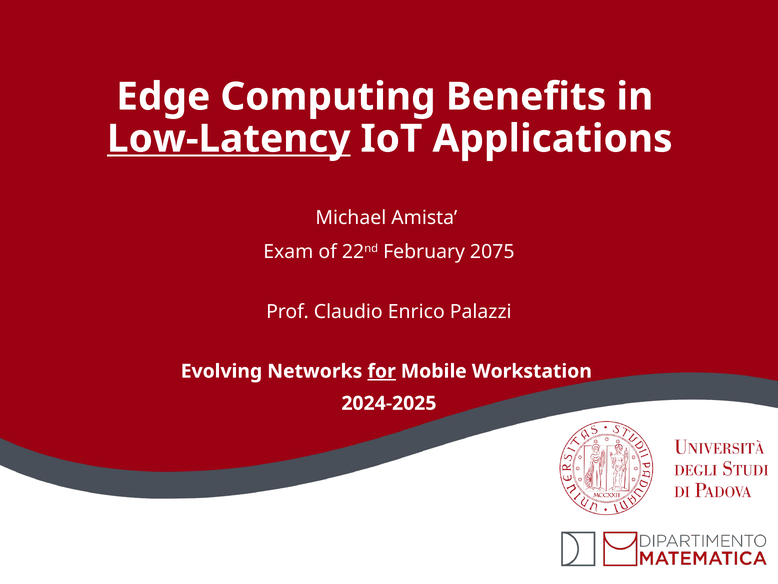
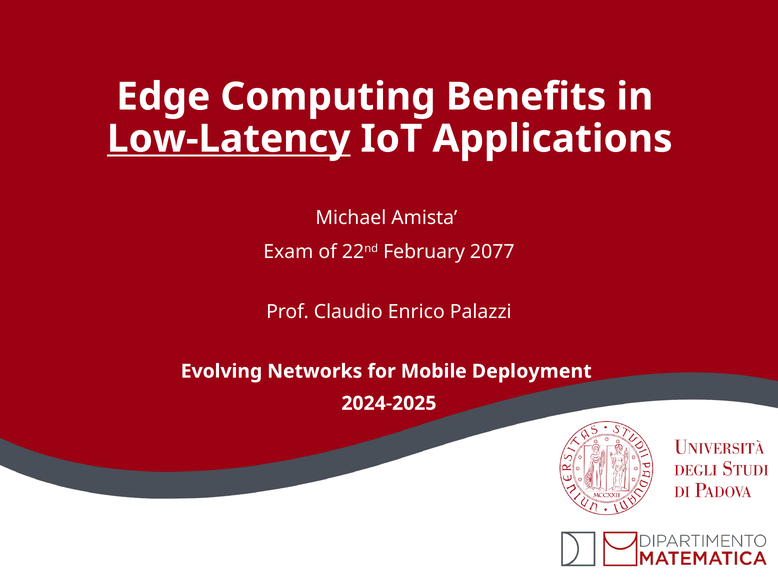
2075: 2075 -> 2077
for underline: present -> none
Workstation: Workstation -> Deployment
